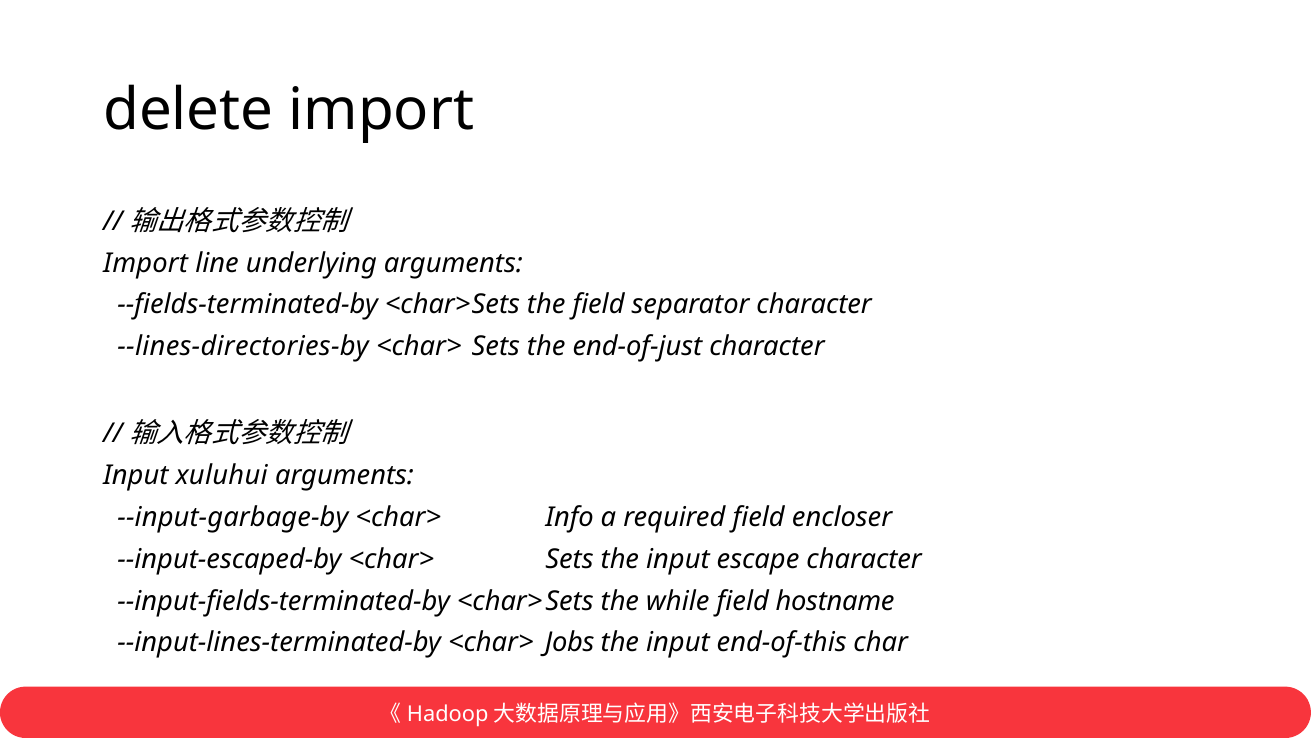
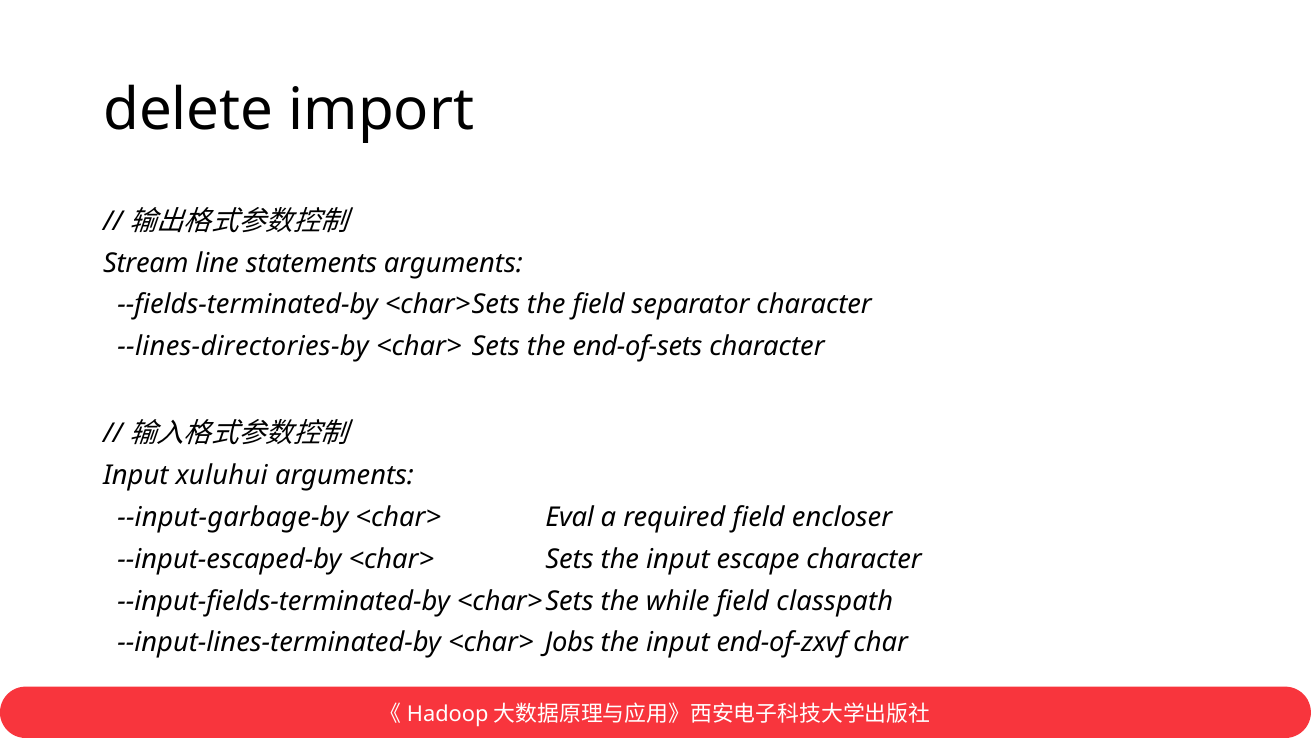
Import at (146, 263): Import -> Stream
underlying: underlying -> statements
end-of-just: end-of-just -> end-of-sets
Info: Info -> Eval
hostname: hostname -> classpath
end-of-this: end-of-this -> end-of-zxvf
